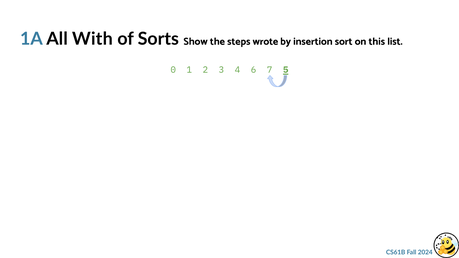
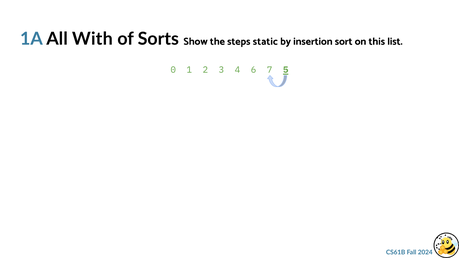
wrote: wrote -> static
